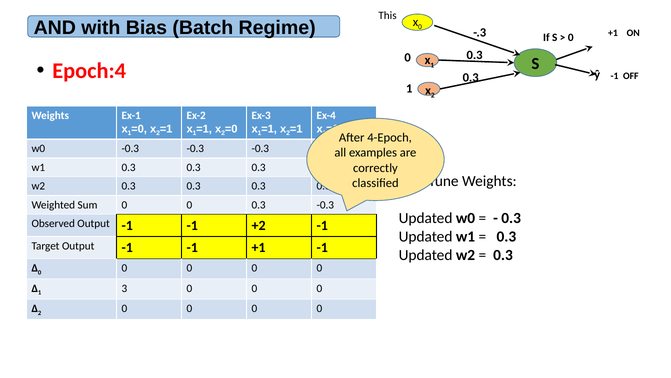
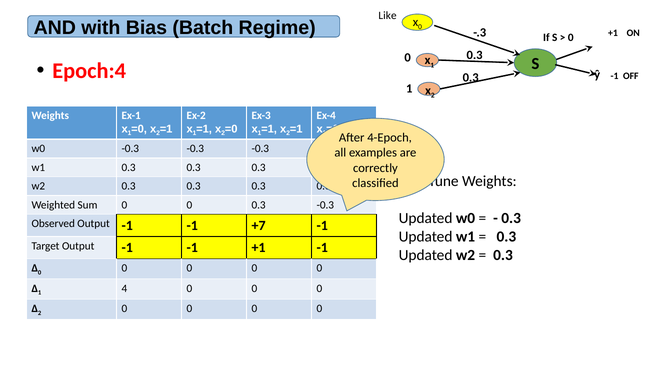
This: This -> Like
+2: +2 -> +7
3: 3 -> 4
